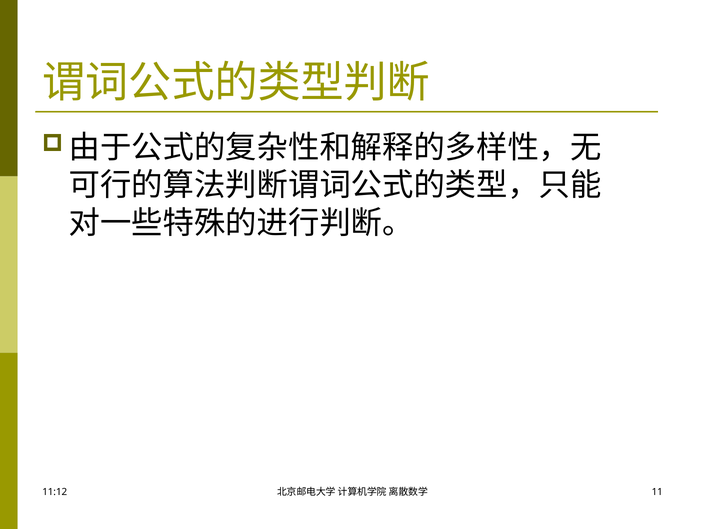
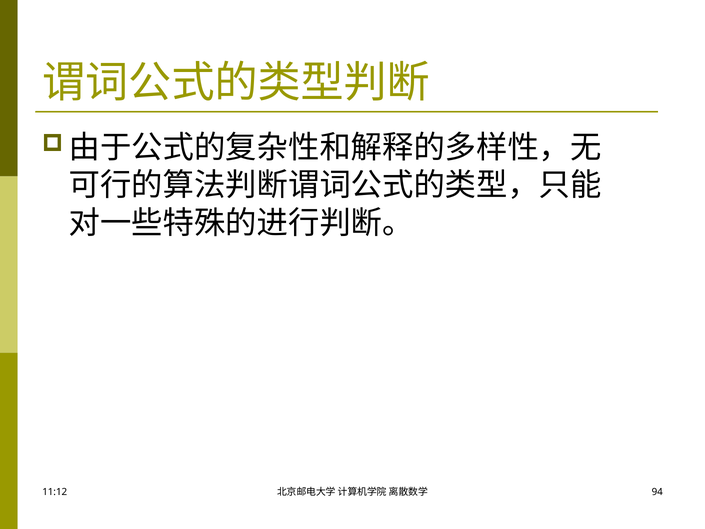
11: 11 -> 94
